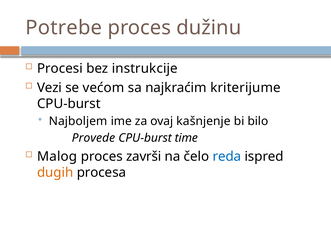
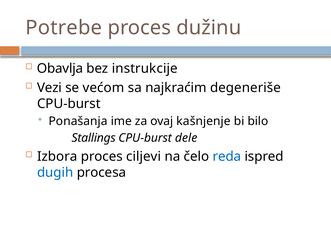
Procesi: Procesi -> Obavlja
kriterijume: kriterijume -> degeneriše
Najboljem: Najboljem -> Ponašanja
Provede: Provede -> Stallings
time: time -> dele
Malog: Malog -> Izbora
završi: završi -> ciljevi
dugih colour: orange -> blue
